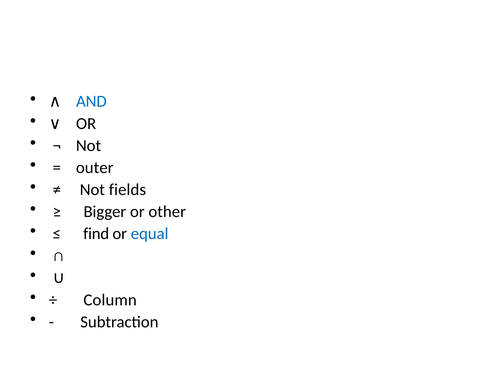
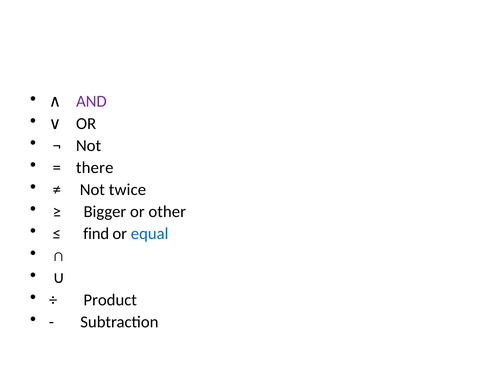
AND colour: blue -> purple
outer: outer -> there
fields: fields -> twice
Column: Column -> Product
